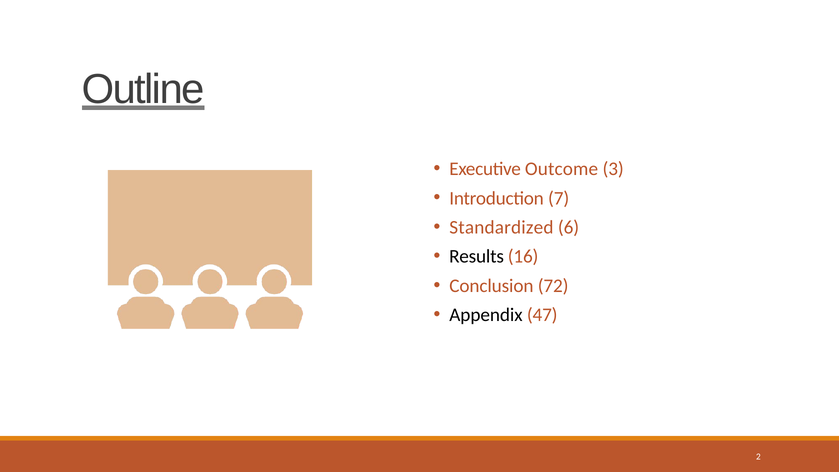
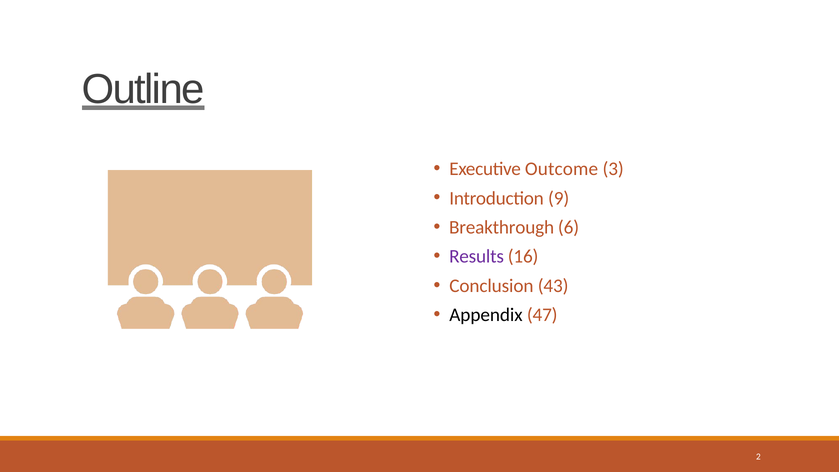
7: 7 -> 9
Standardized: Standardized -> Breakthrough
Results colour: black -> purple
72: 72 -> 43
